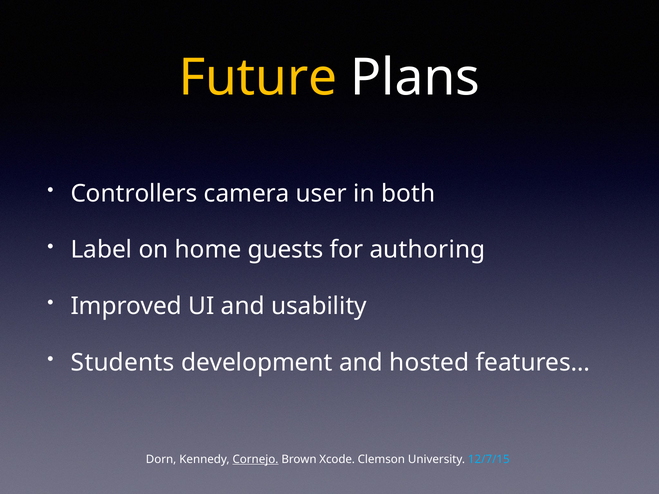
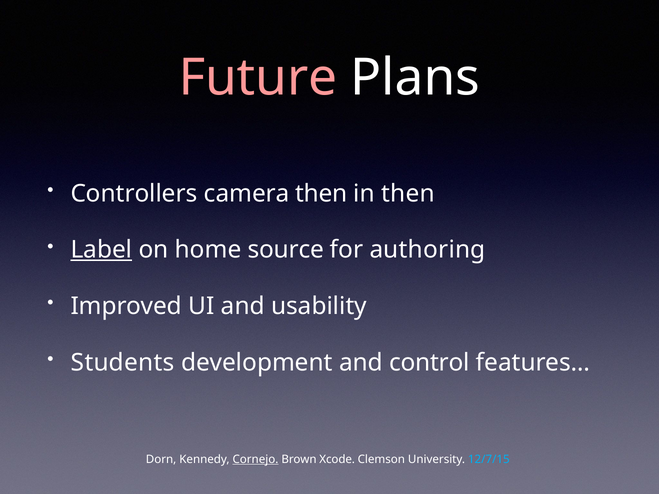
Future colour: yellow -> pink
camera user: user -> then
in both: both -> then
Label underline: none -> present
guests: guests -> source
hosted: hosted -> control
